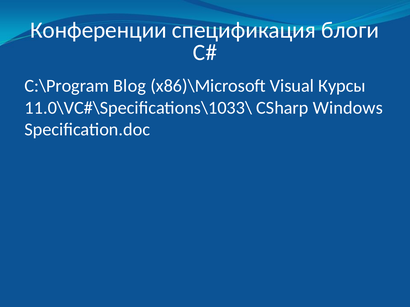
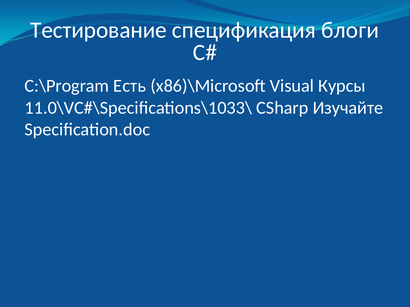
Конференции: Конференции -> Тестирование
Blog: Blog -> Есть
Windows: Windows -> Изучайте
